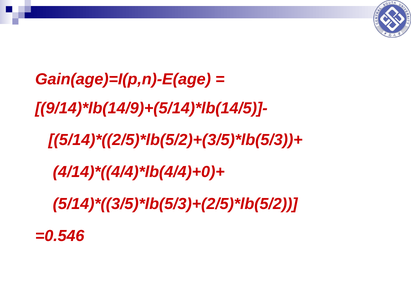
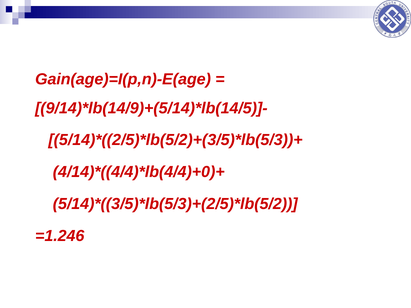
=0.546: =0.546 -> =1.246
